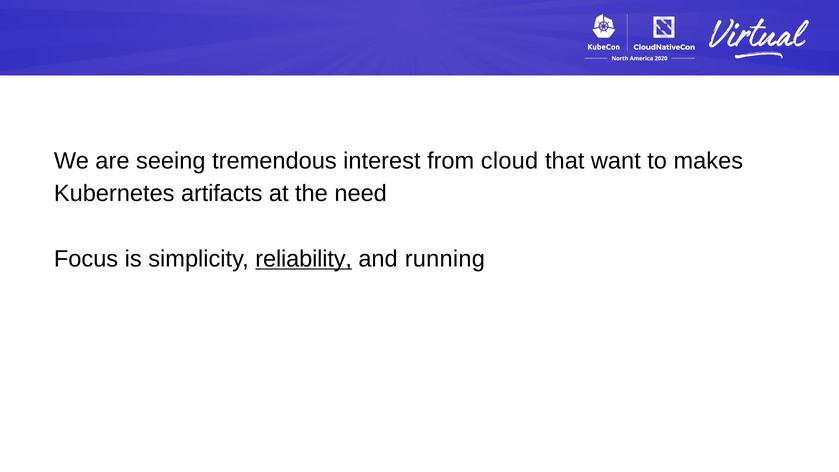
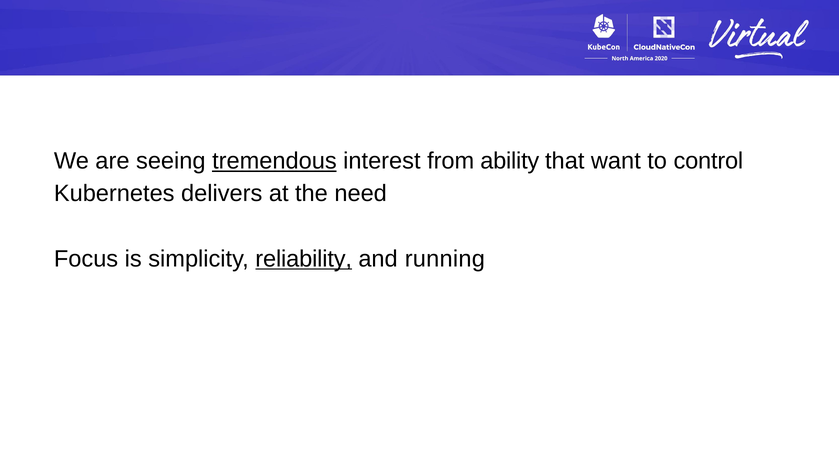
tremendous underline: none -> present
cloud: cloud -> ability
makes: makes -> control
artifacts: artifacts -> delivers
